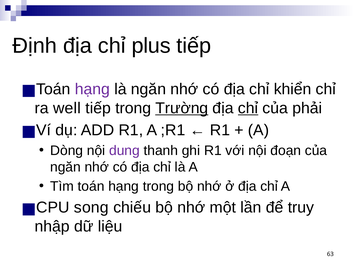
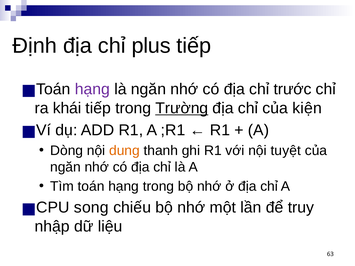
khiển: khiển -> trước
well: well -> khái
chỉ at (248, 108) underline: present -> none
phải: phải -> kiện
dung colour: purple -> orange
đoạn: đoạn -> tuyệt
